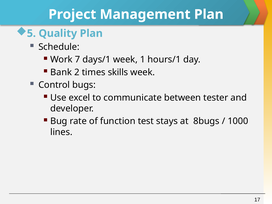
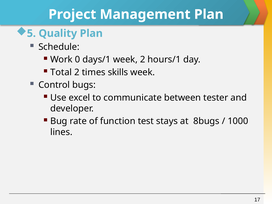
7: 7 -> 0
week 1: 1 -> 2
Bank: Bank -> Total
